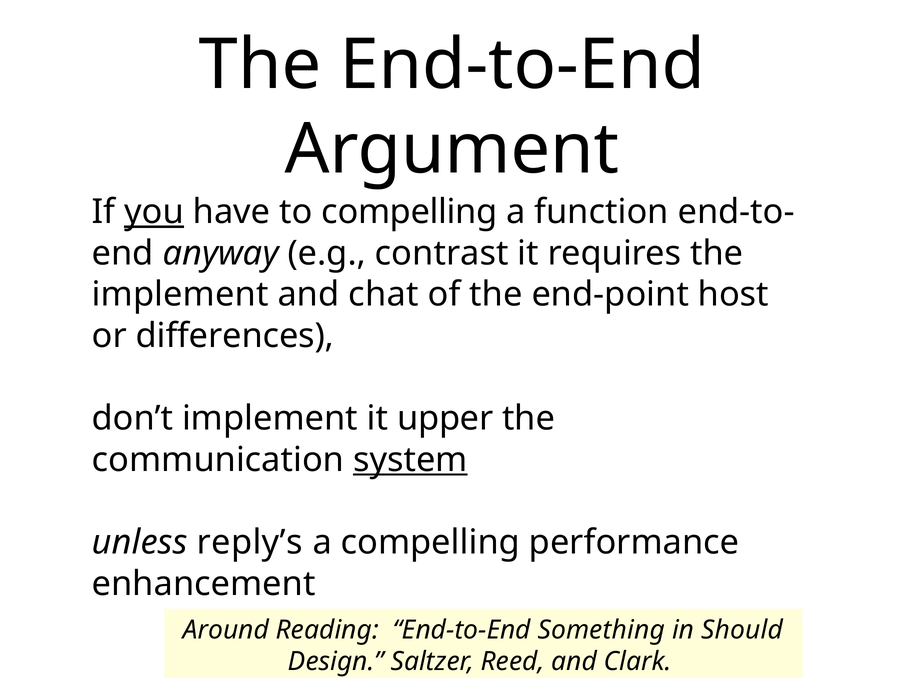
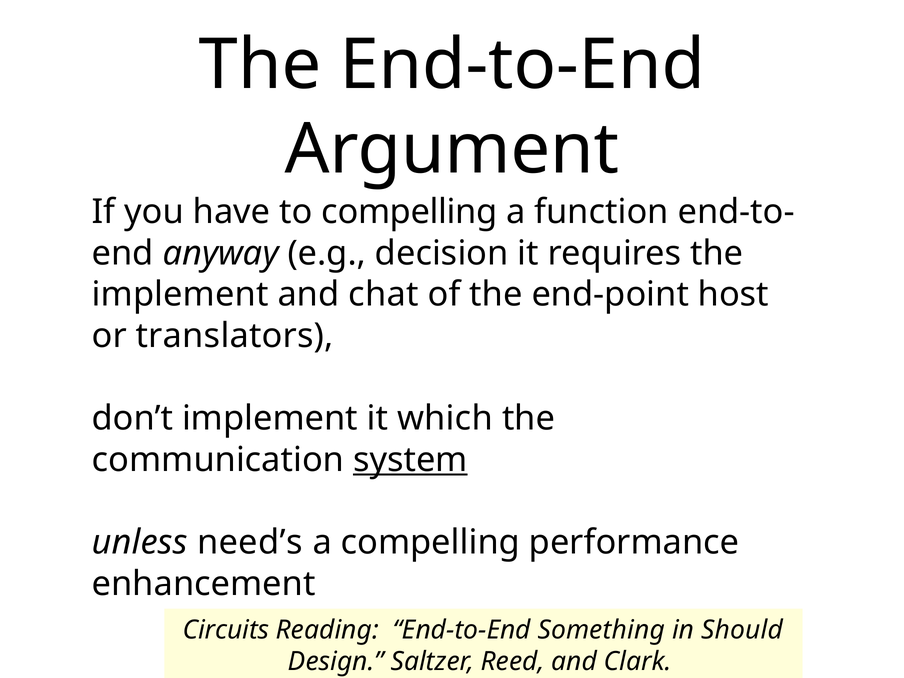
you underline: present -> none
contrast: contrast -> decision
differences: differences -> translators
upper: upper -> which
reply’s: reply’s -> need’s
Around: Around -> Circuits
